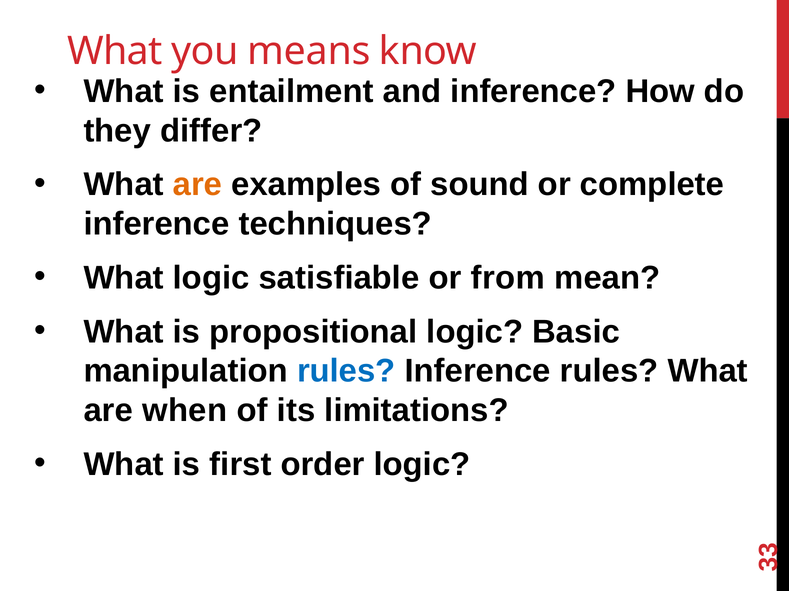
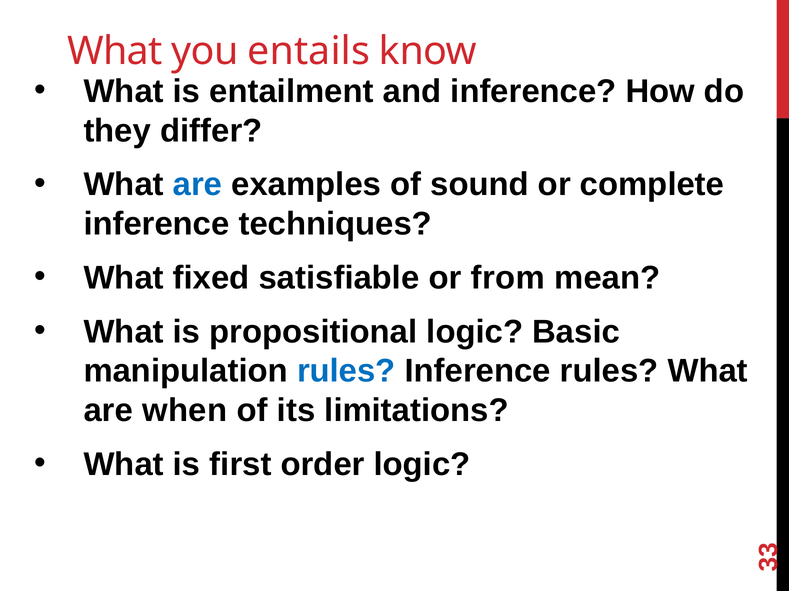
means: means -> entails
are at (198, 185) colour: orange -> blue
What logic: logic -> fixed
